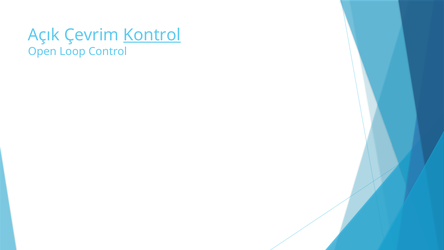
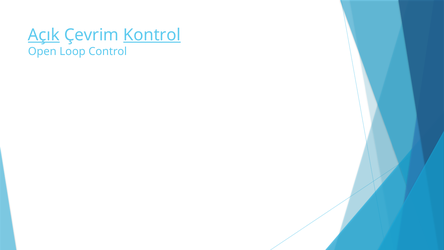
Açık underline: none -> present
